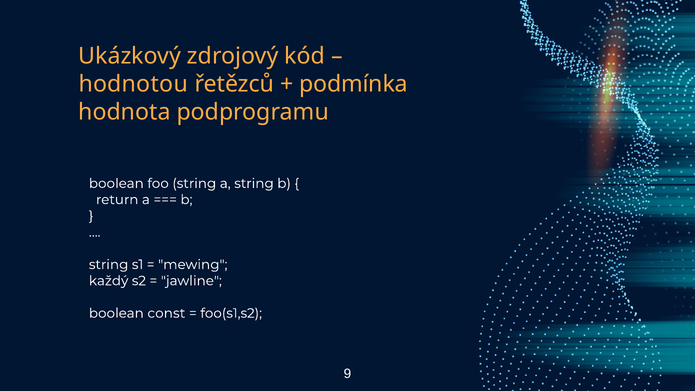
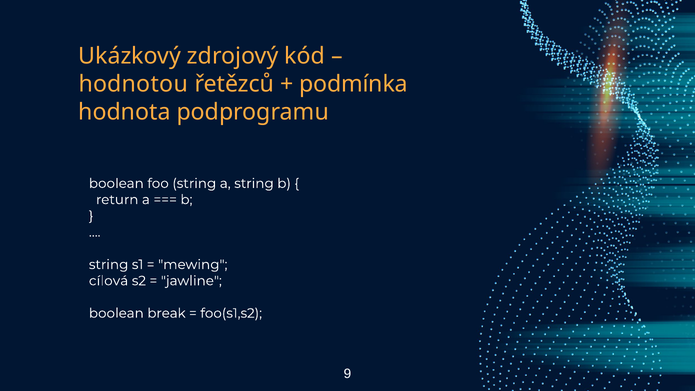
každý: každý -> cílová
const: const -> break
